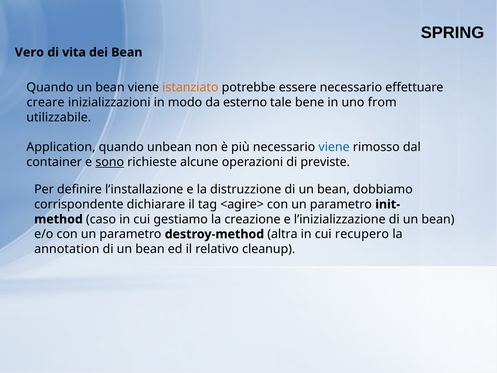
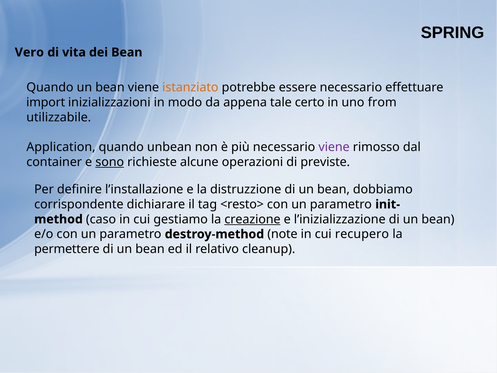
creare: creare -> import
esterno: esterno -> appena
bene: bene -> certo
viene at (334, 147) colour: blue -> purple
<agire>: <agire> -> <resto>
creazione underline: none -> present
altra: altra -> note
annotation: annotation -> permettere
